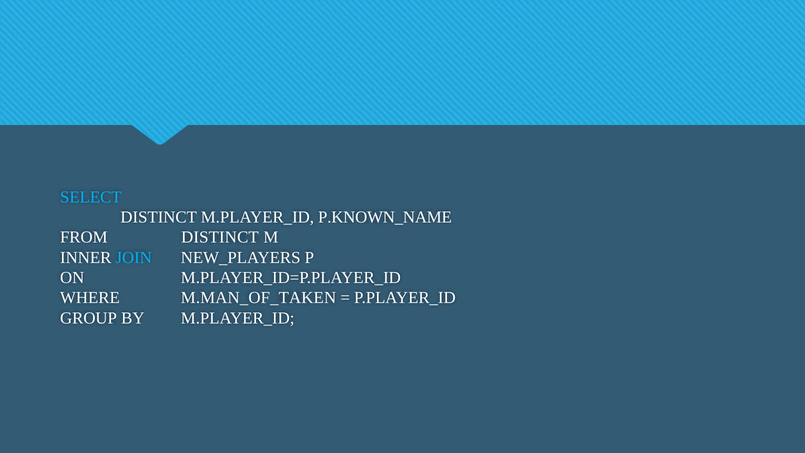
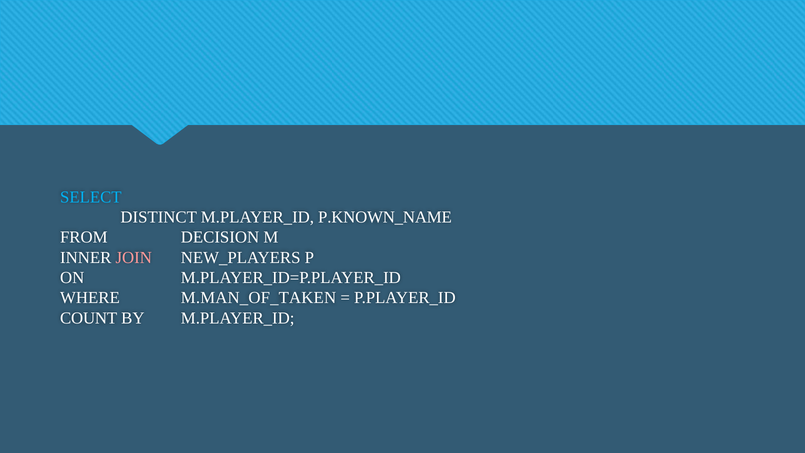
FROM DISTINCT: DISTINCT -> DECISION
JOIN colour: light blue -> pink
GROUP: GROUP -> COUNT
